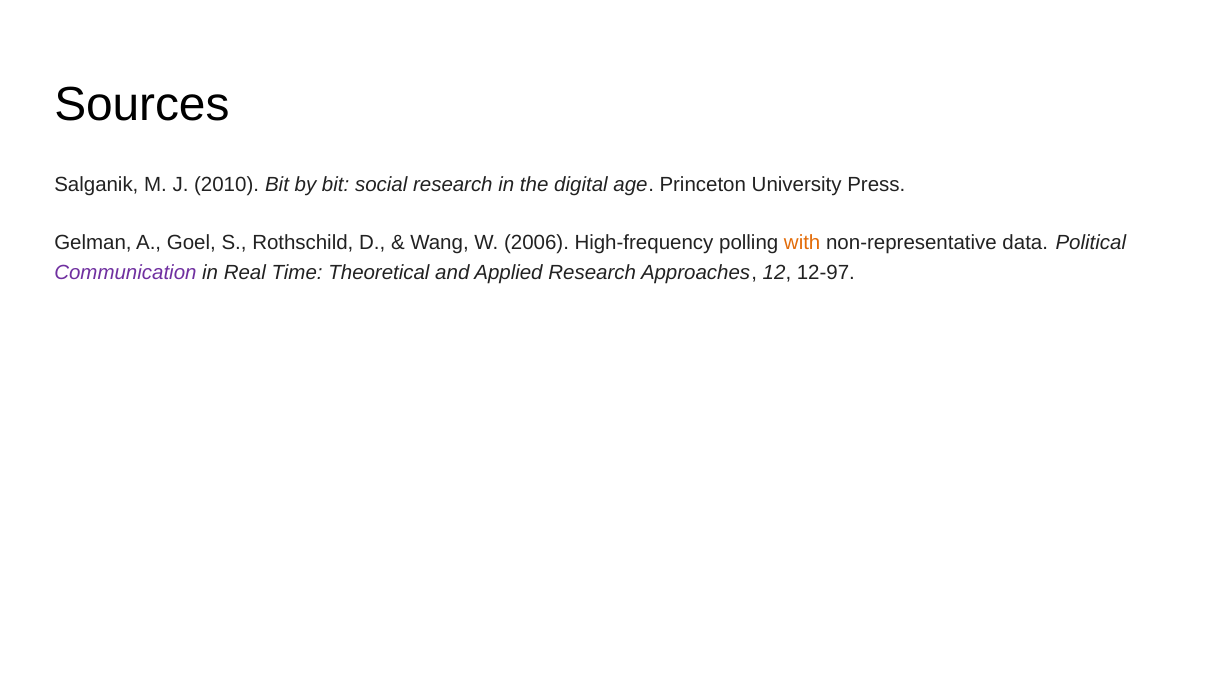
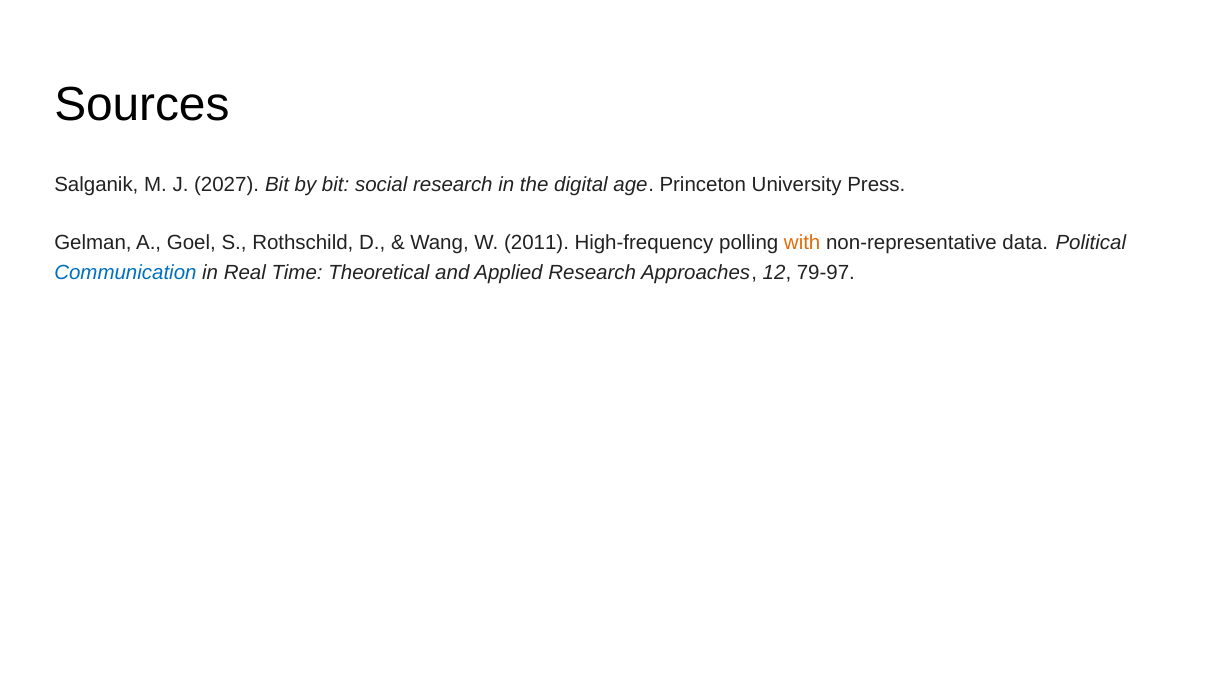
2010: 2010 -> 2027
2006: 2006 -> 2011
Communication colour: purple -> blue
12-97: 12-97 -> 79-97
